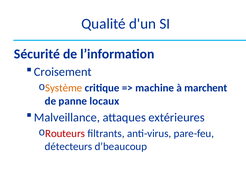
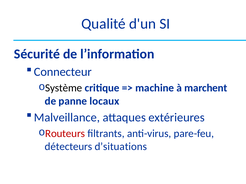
Croisement: Croisement -> Connecteur
Système colour: orange -> black
d’beaucoup: d’beaucoup -> d’situations
